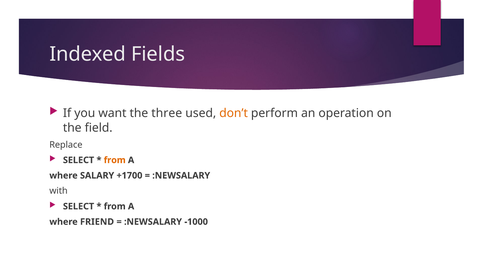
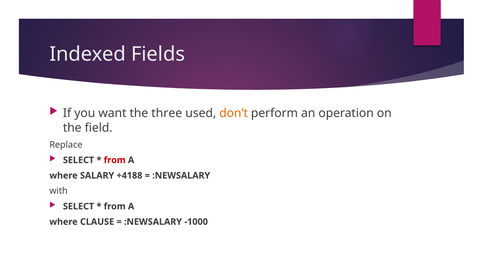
from at (115, 160) colour: orange -> red
+1700: +1700 -> +4188
FRIEND: FRIEND -> CLAUSE
